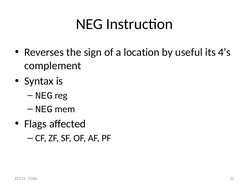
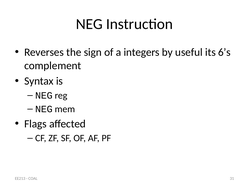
location: location -> integers
4’s: 4’s -> 6’s
